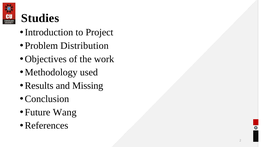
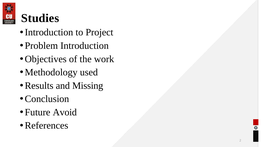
Problem Distribution: Distribution -> Introduction
Wang: Wang -> Avoid
